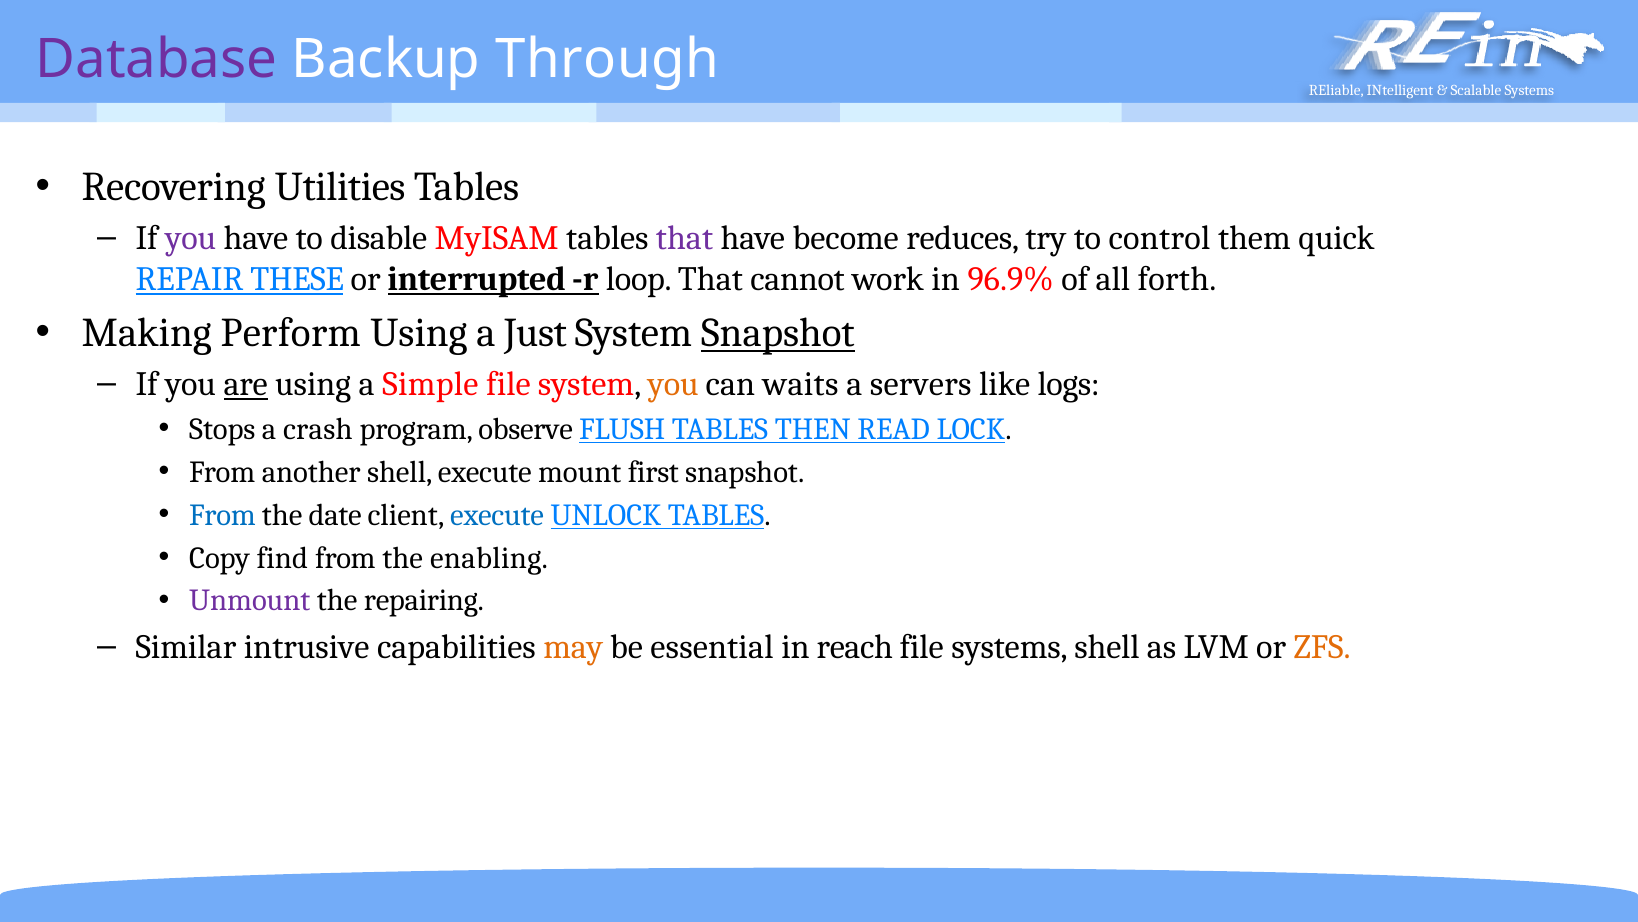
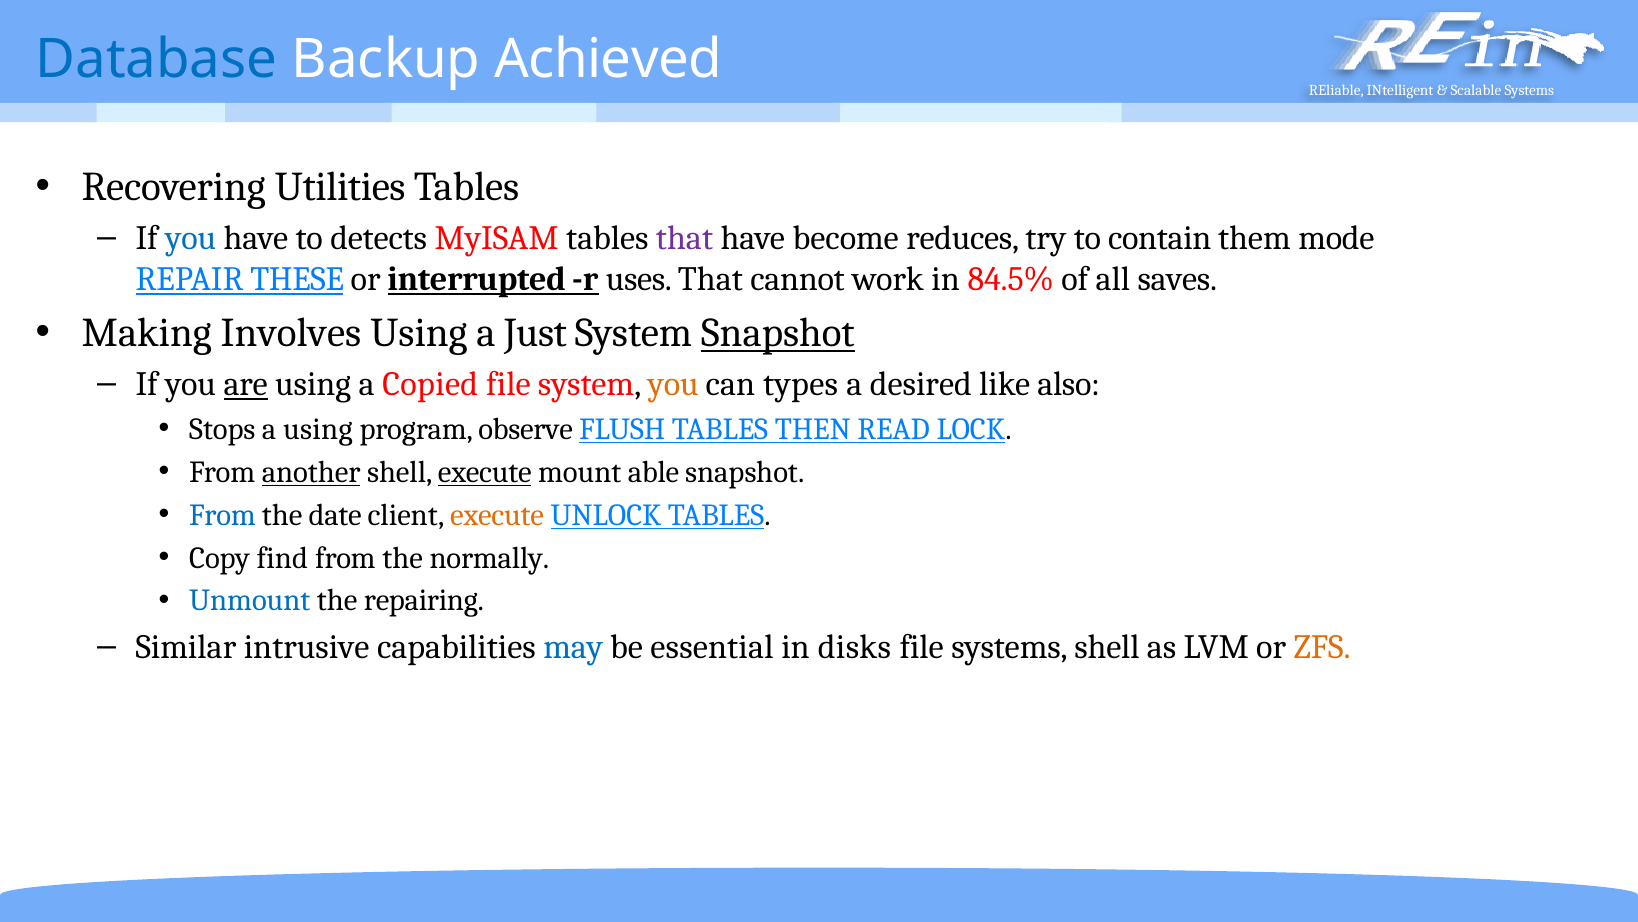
Database colour: purple -> blue
Through: Through -> Achieved
you at (191, 238) colour: purple -> blue
disable: disable -> detects
control: control -> contain
quick: quick -> mode
loop: loop -> uses
96.9%: 96.9% -> 84.5%
forth: forth -> saves
Perform: Perform -> Involves
Simple: Simple -> Copied
waits: waits -> types
servers: servers -> desired
logs: logs -> also
a crash: crash -> using
another underline: none -> present
execute at (485, 472) underline: none -> present
first: first -> able
execute at (497, 515) colour: blue -> orange
enabling: enabling -> normally
Unmount colour: purple -> blue
may colour: orange -> blue
reach: reach -> disks
